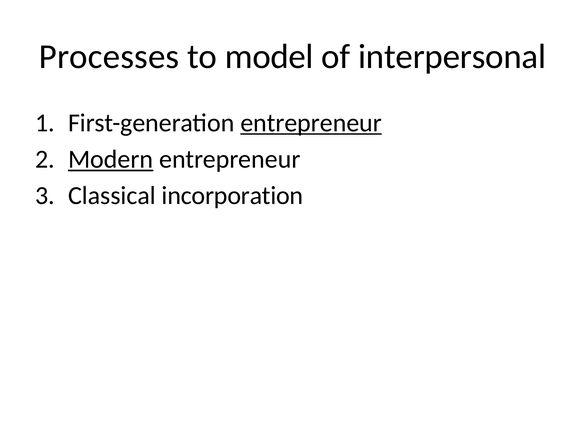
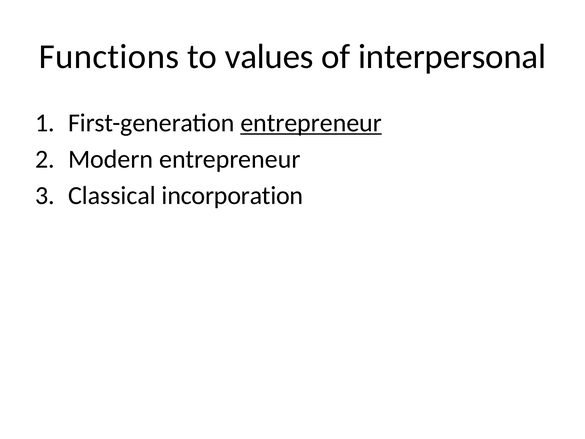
Processes: Processes -> Functions
model: model -> values
Modern underline: present -> none
